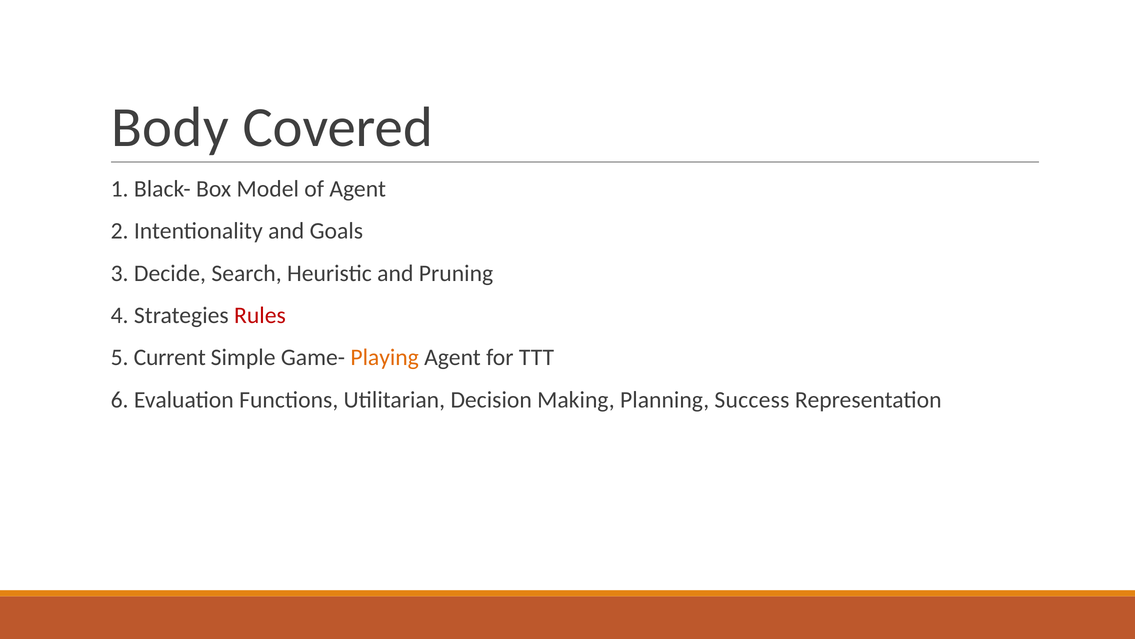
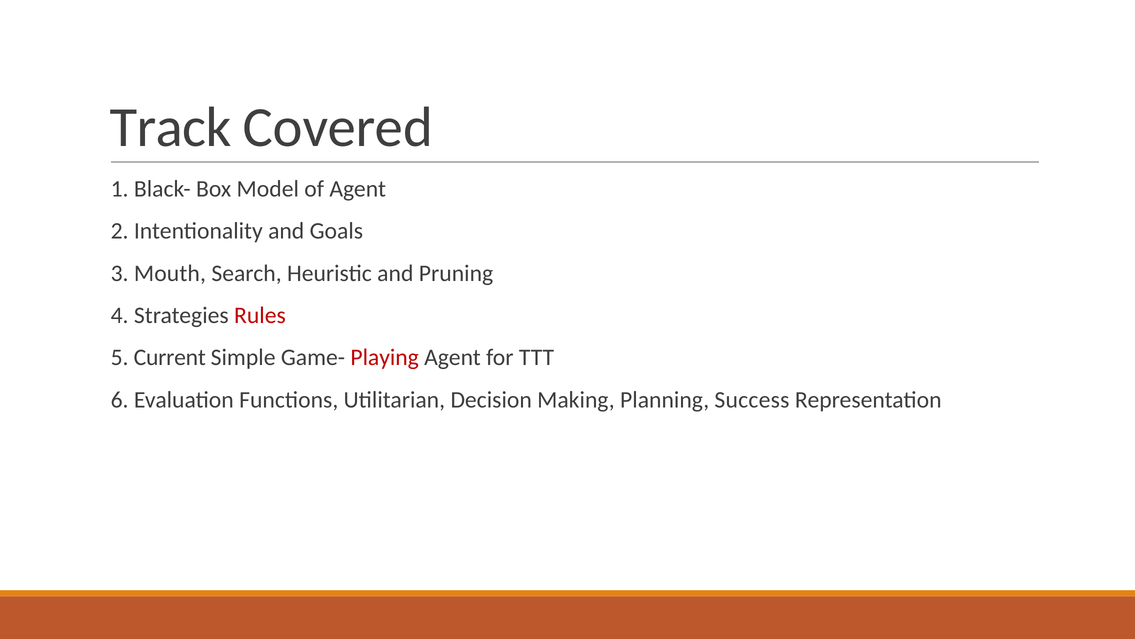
Body: Body -> Track
Decide: Decide -> Mouth
Playing colour: orange -> red
